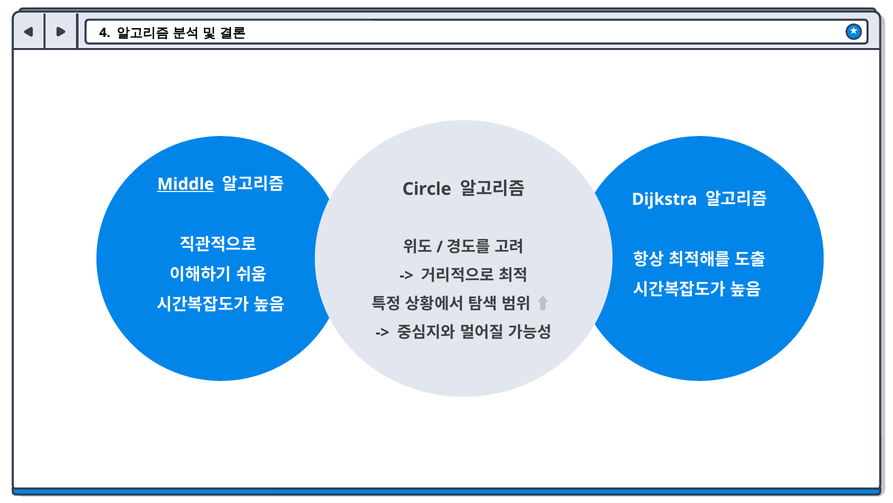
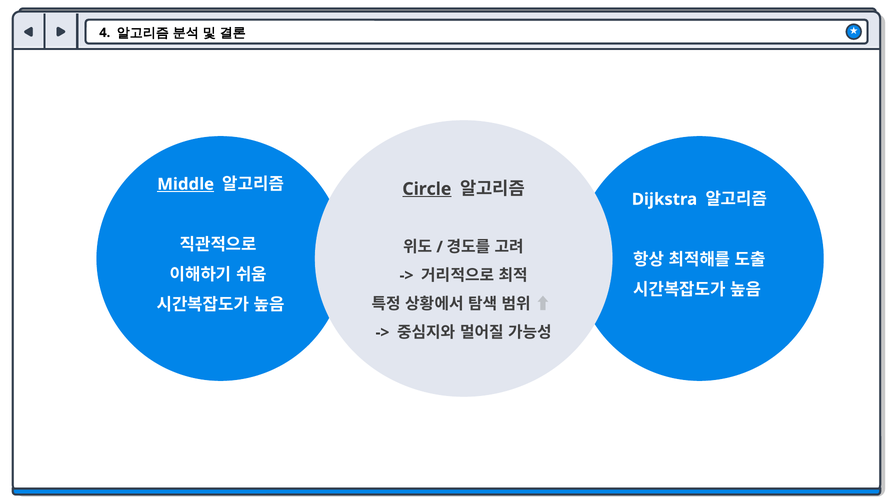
Circle underline: none -> present
